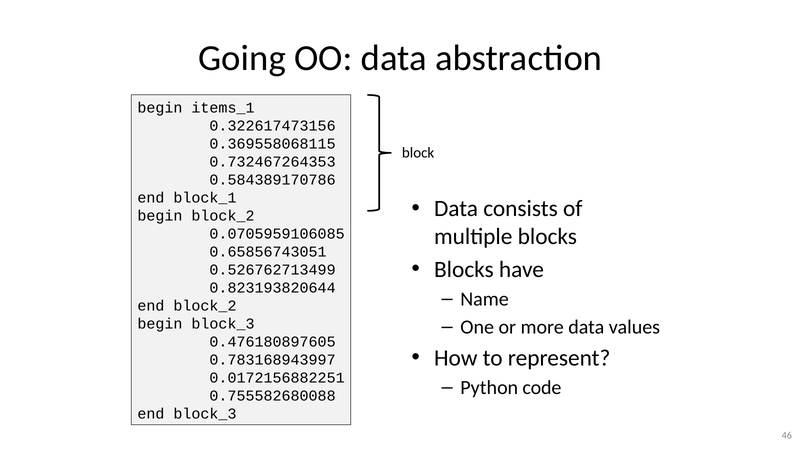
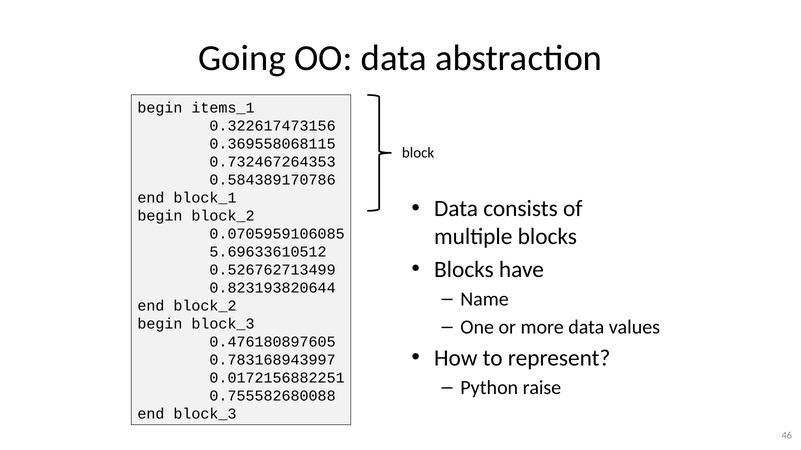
0.65856743051: 0.65856743051 -> 5.69633610512
code: code -> raise
